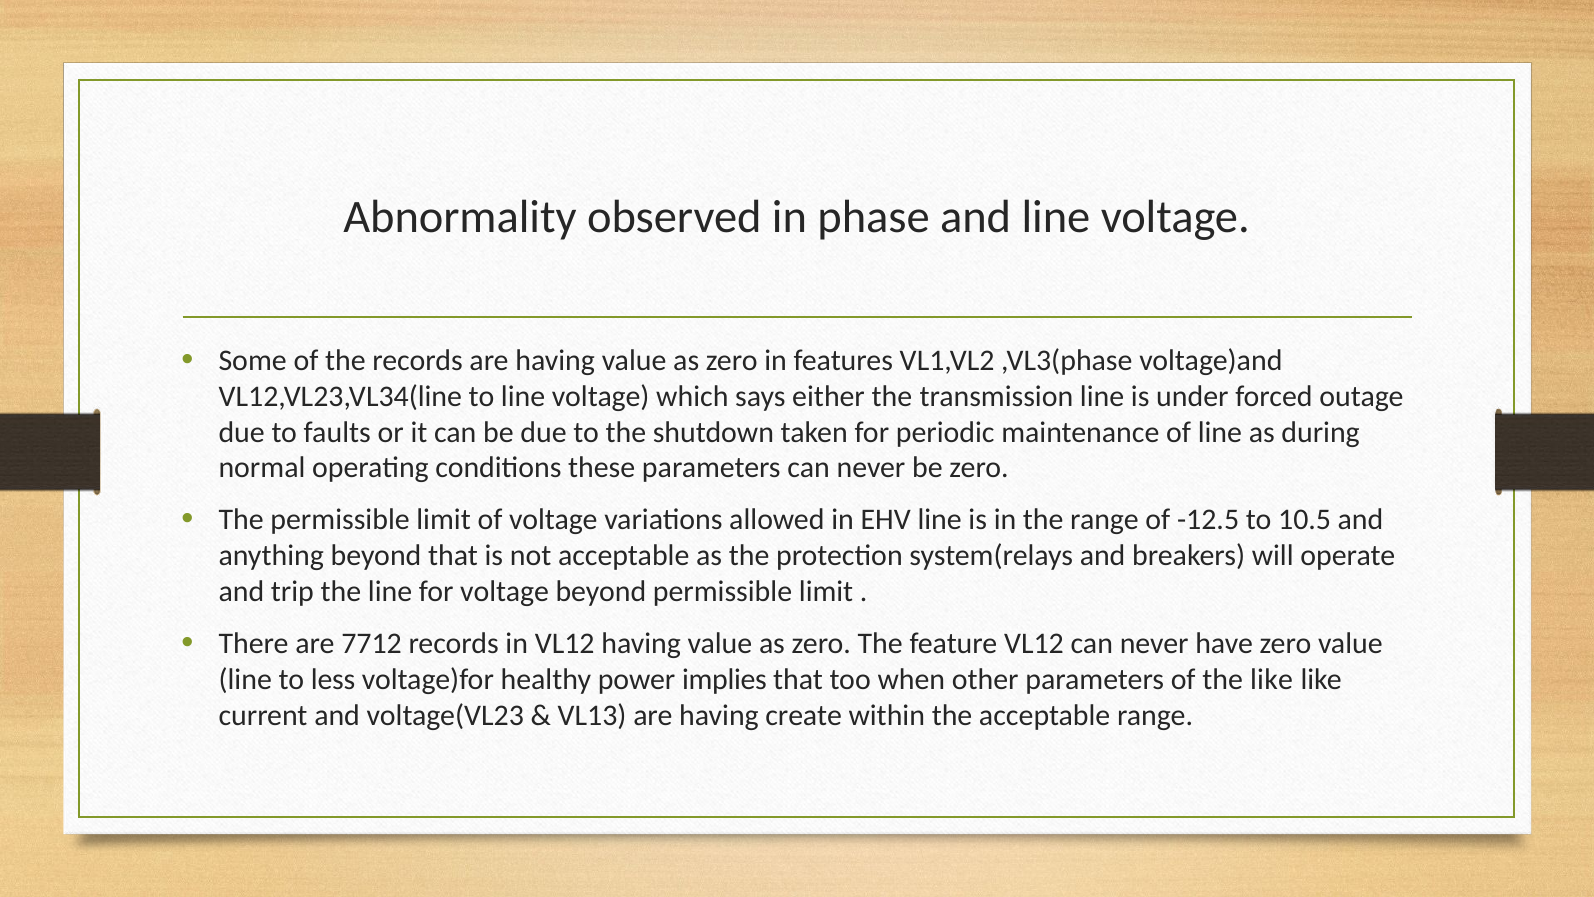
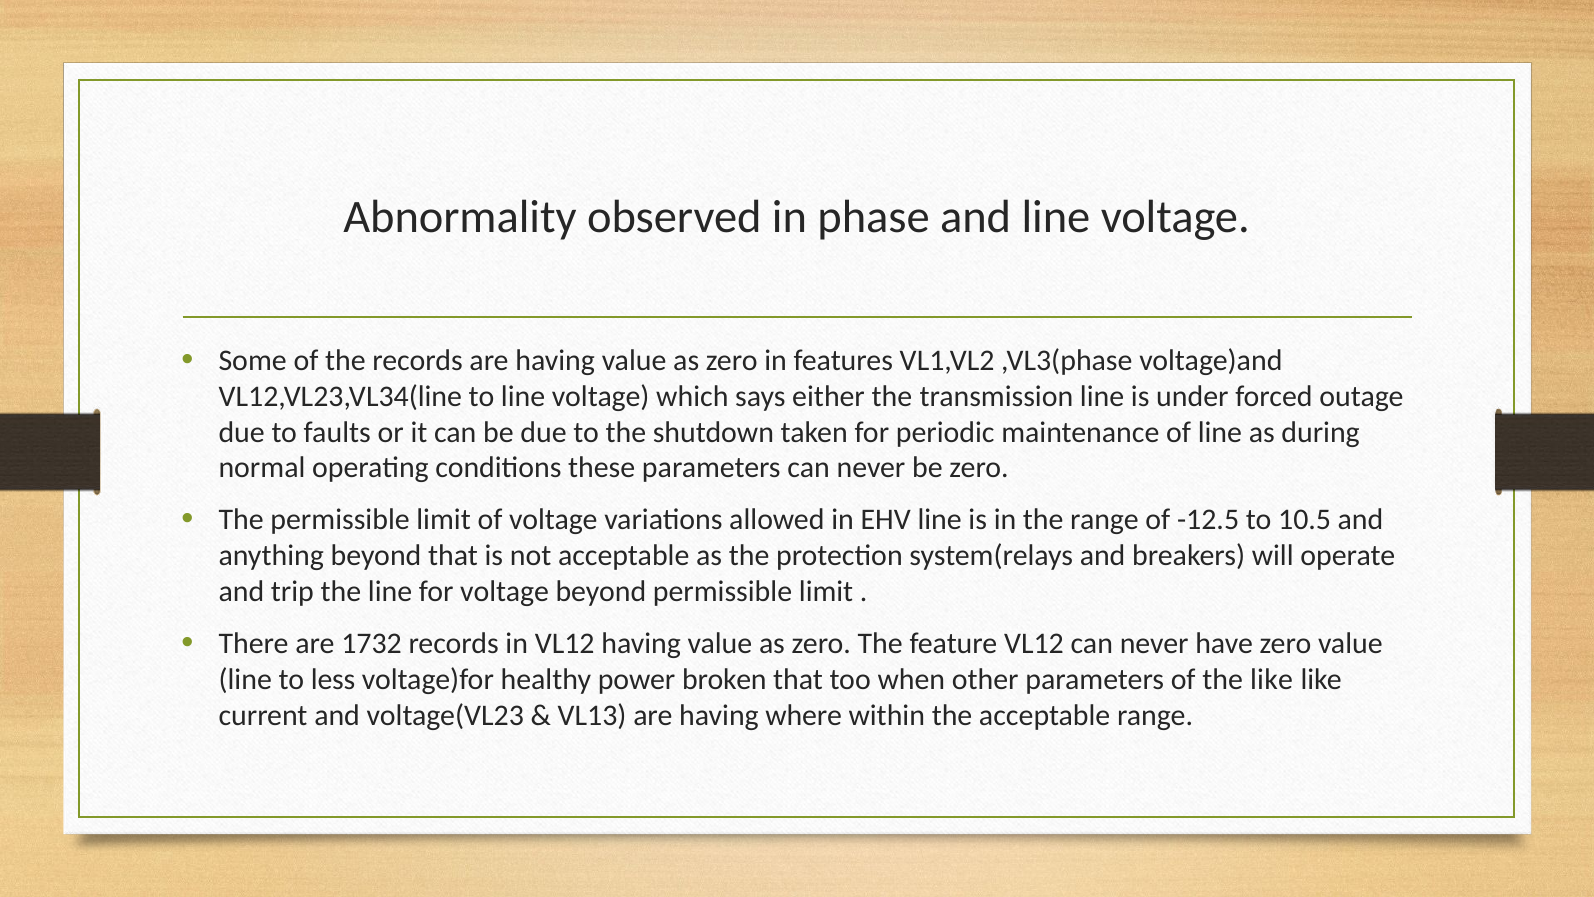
7712: 7712 -> 1732
implies: implies -> broken
create: create -> where
